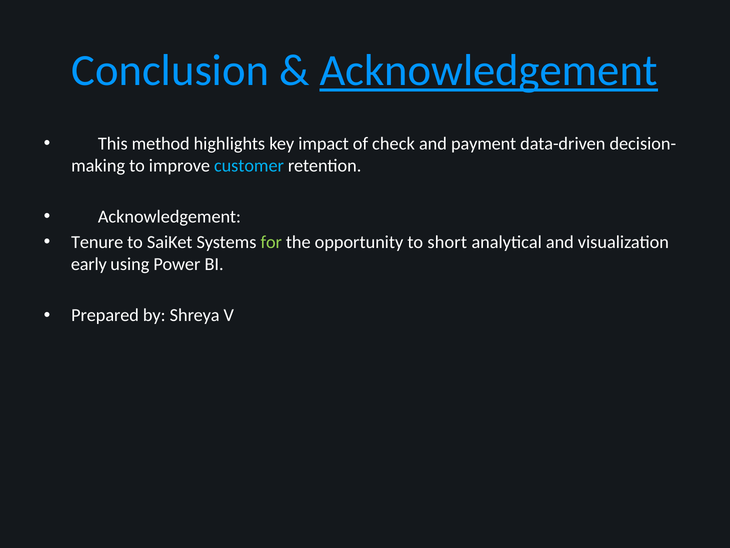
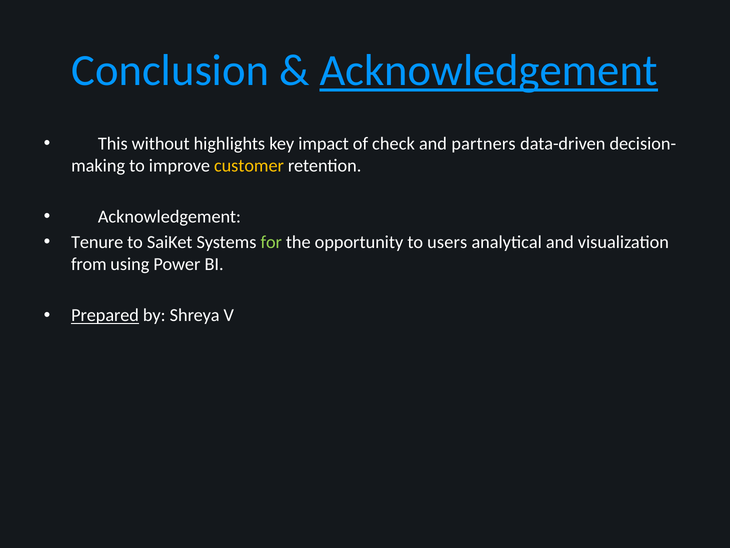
method: method -> without
payment: payment -> partners
customer colour: light blue -> yellow
short: short -> users
early: early -> from
Prepared underline: none -> present
